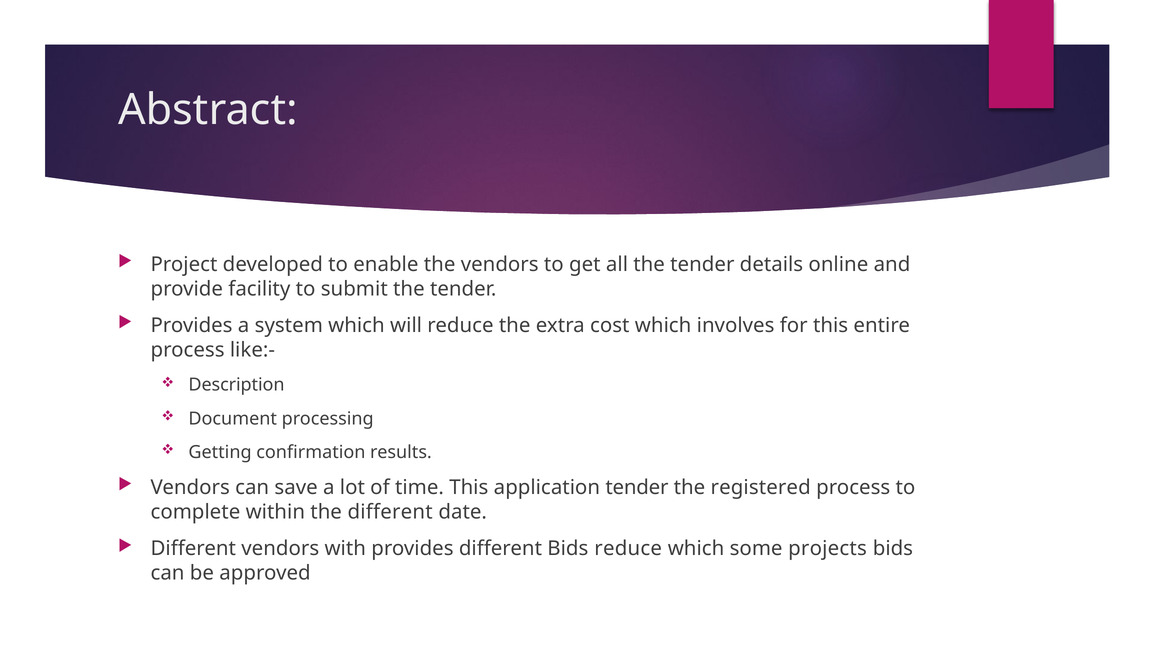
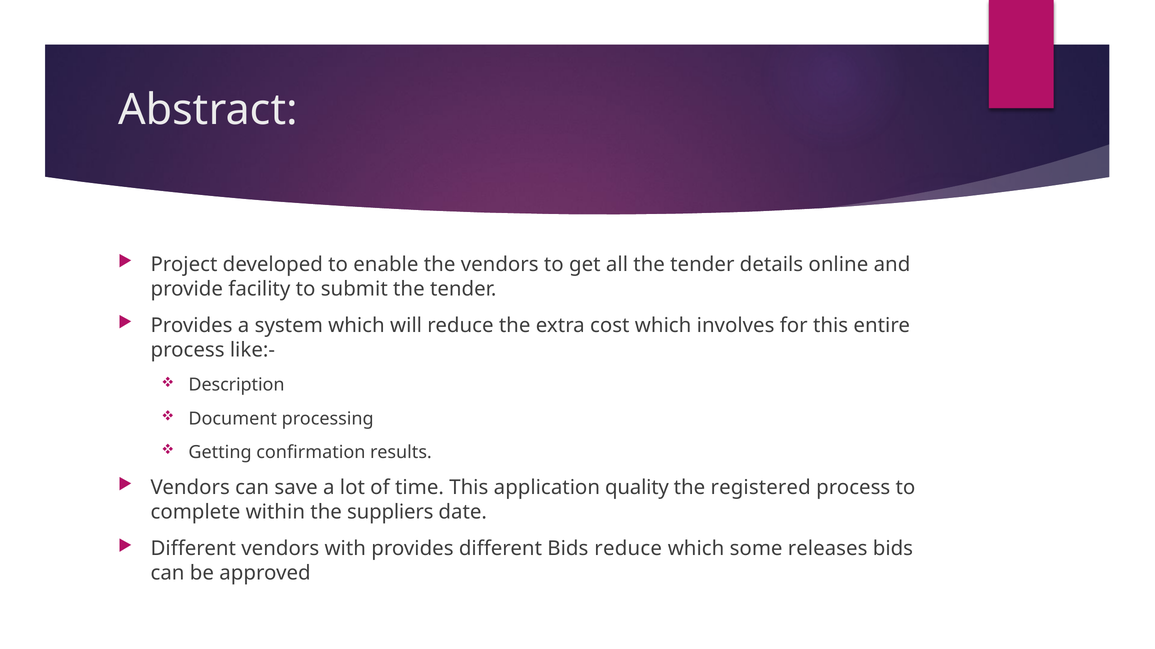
application tender: tender -> quality
the different: different -> suppliers
projects: projects -> releases
